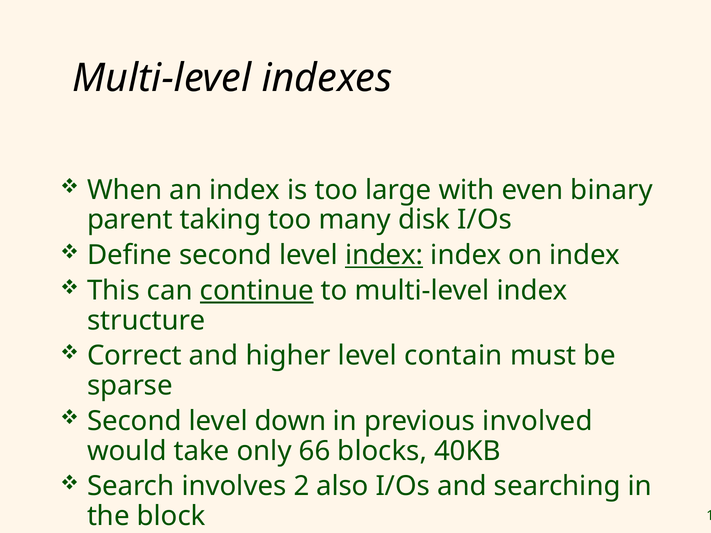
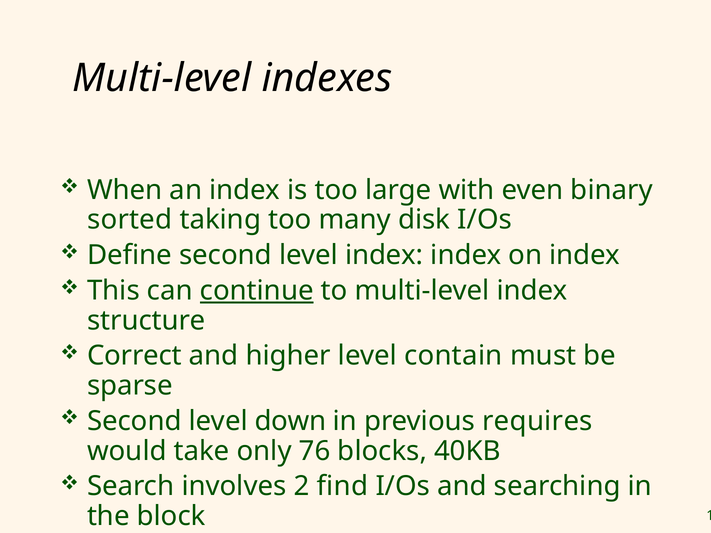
parent: parent -> sorted
index at (384, 255) underline: present -> none
involved: involved -> requires
66: 66 -> 76
also: also -> find
